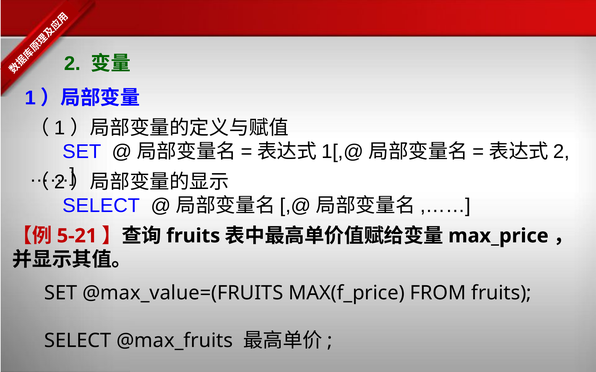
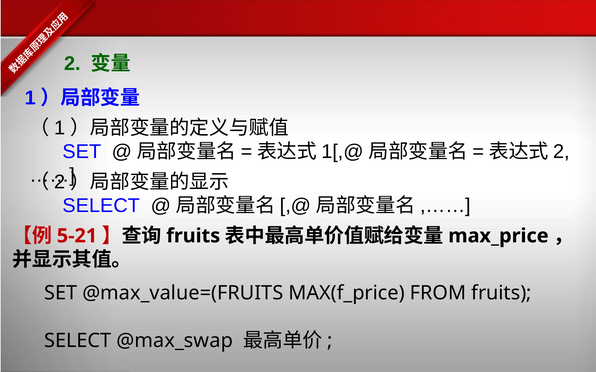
@max_fruits: @max_fruits -> @max_swap
